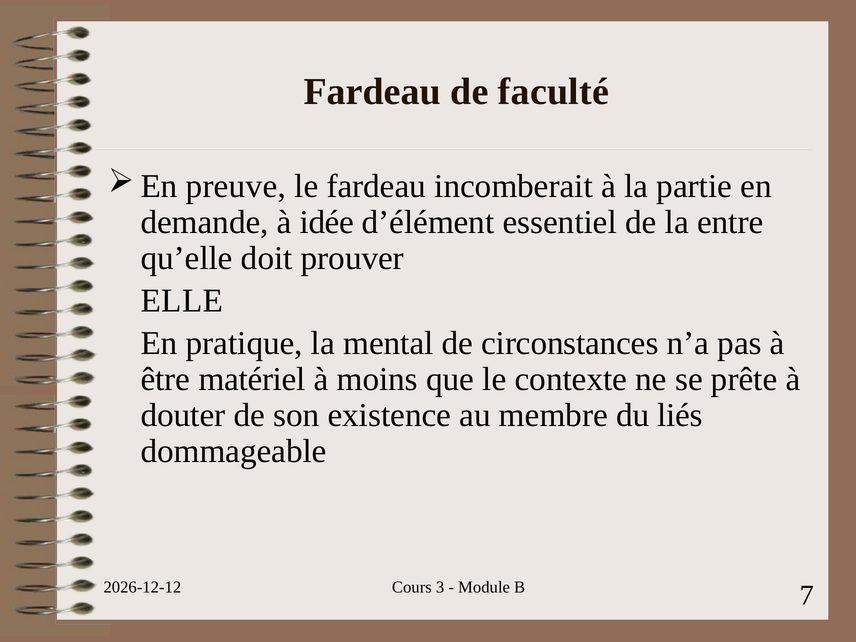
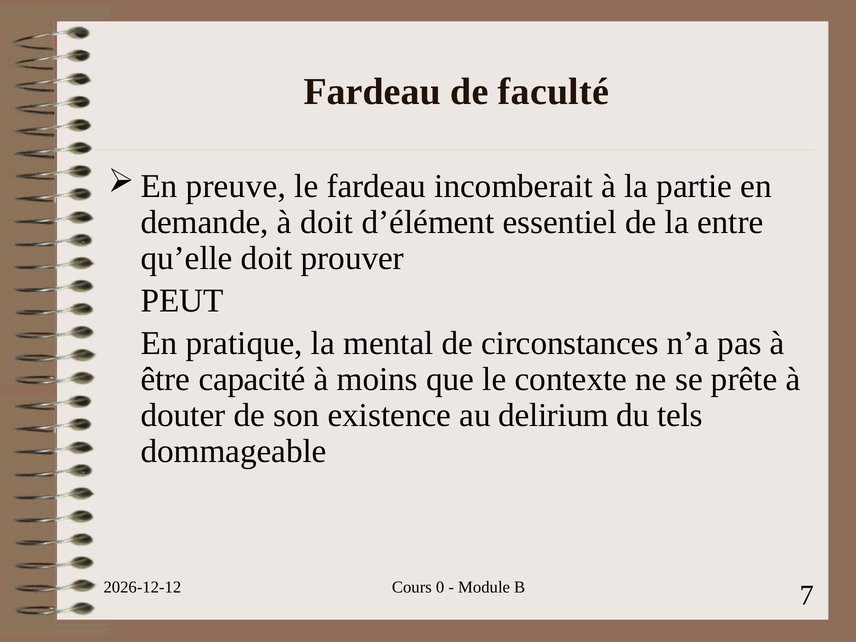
à idée: idée -> doit
ELLE: ELLE -> PEUT
matériel: matériel -> capacité
membre: membre -> delirium
liés: liés -> tels
3: 3 -> 0
